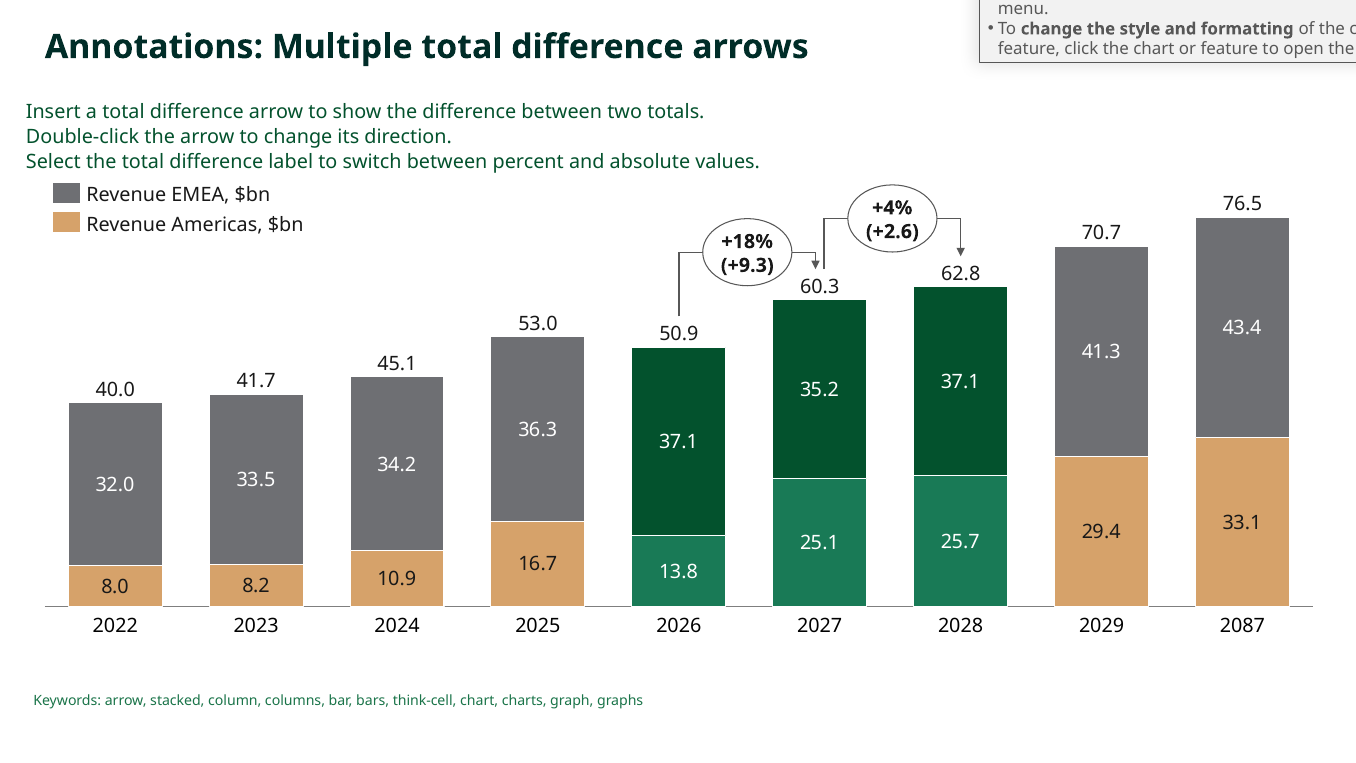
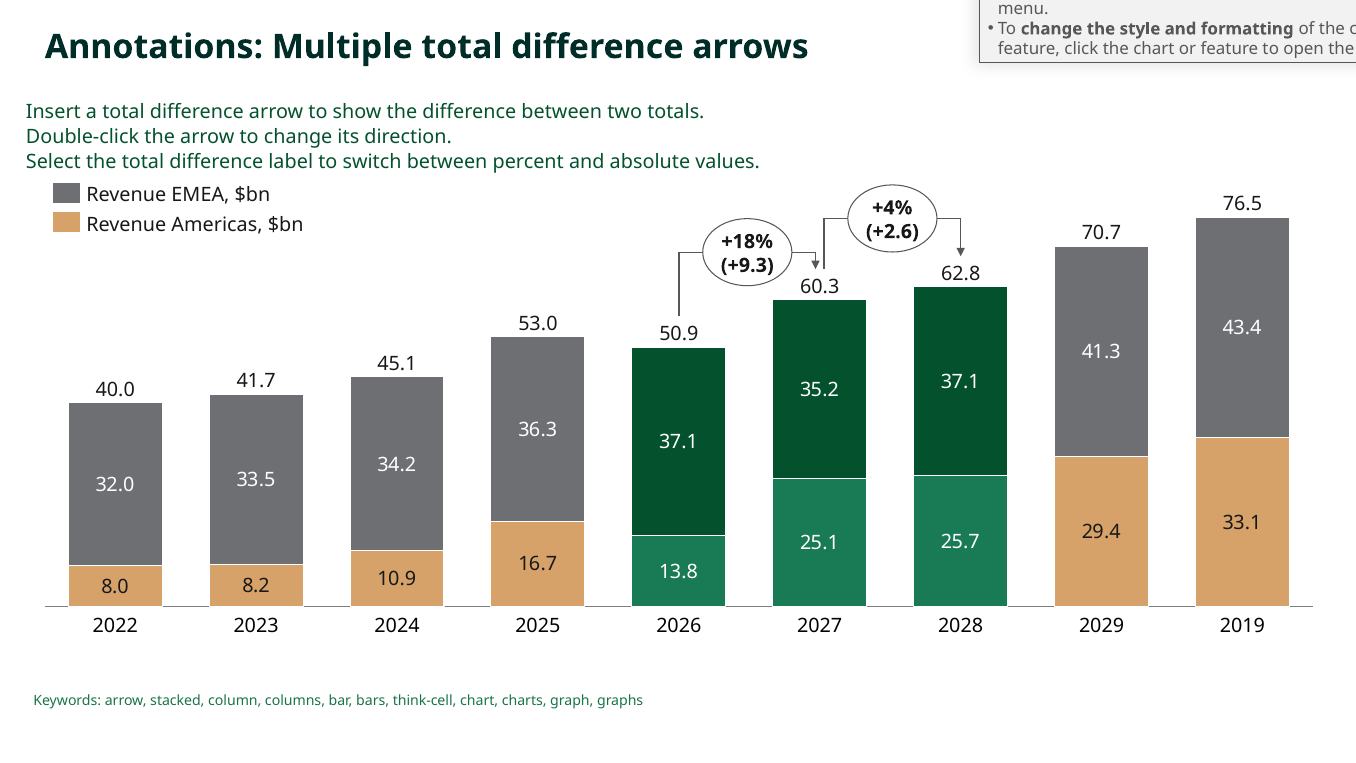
2087: 2087 -> 2019
